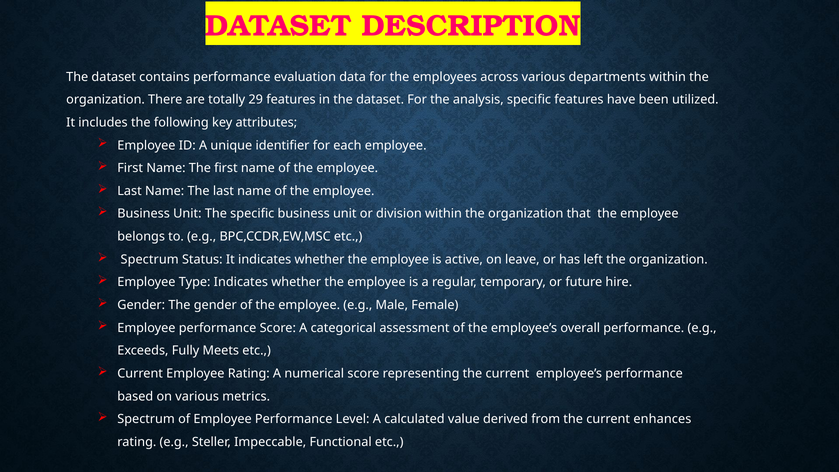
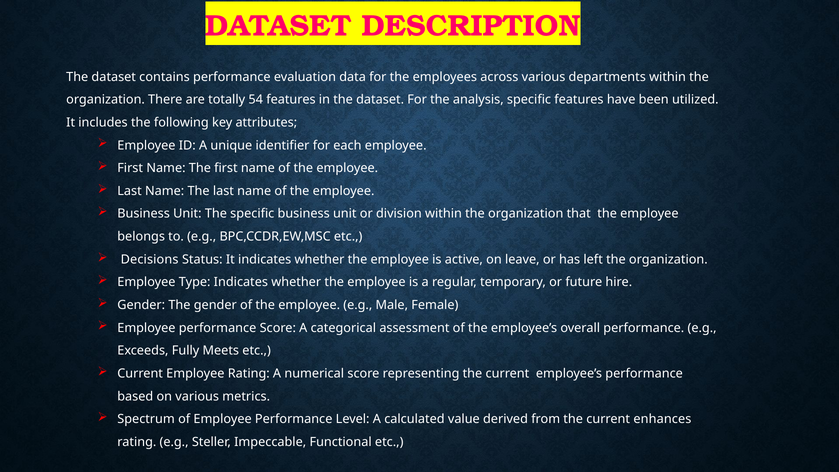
29: 29 -> 54
Spectrum at (150, 259): Spectrum -> Decisions
